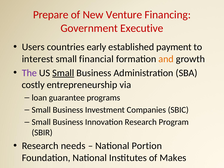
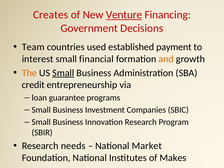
Prepare: Prepare -> Creates
Venture underline: none -> present
Executive: Executive -> Decisions
Users: Users -> Team
early: early -> used
The colour: purple -> orange
costly: costly -> credit
Portion: Portion -> Market
